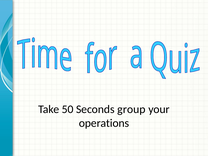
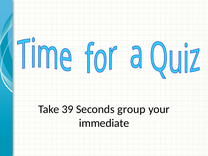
50: 50 -> 39
operations: operations -> immediate
